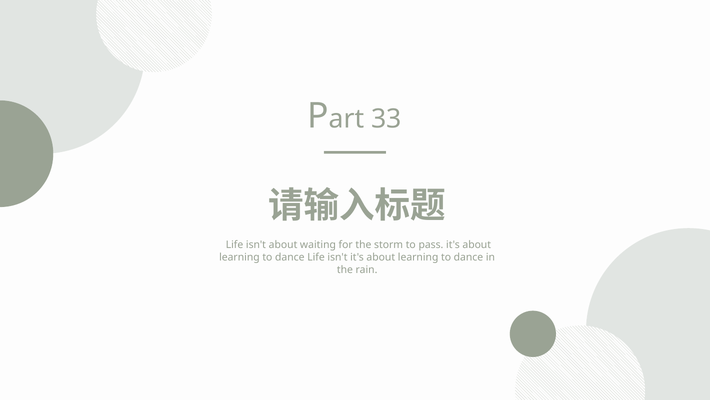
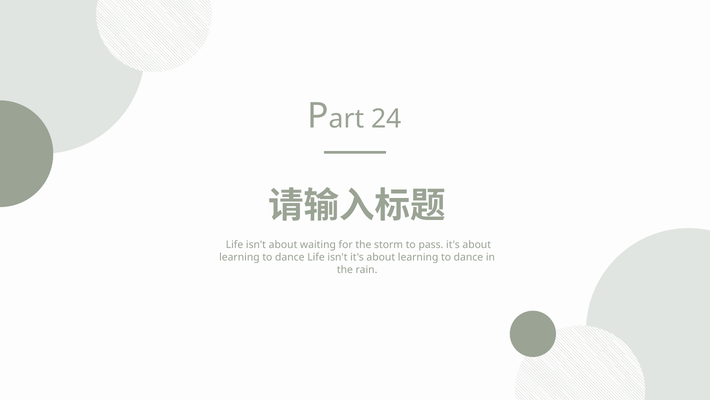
33: 33 -> 24
